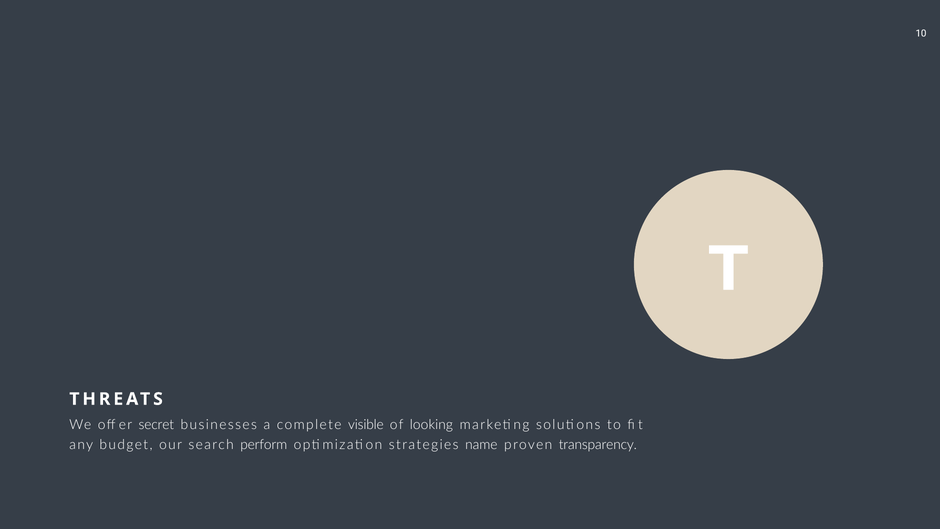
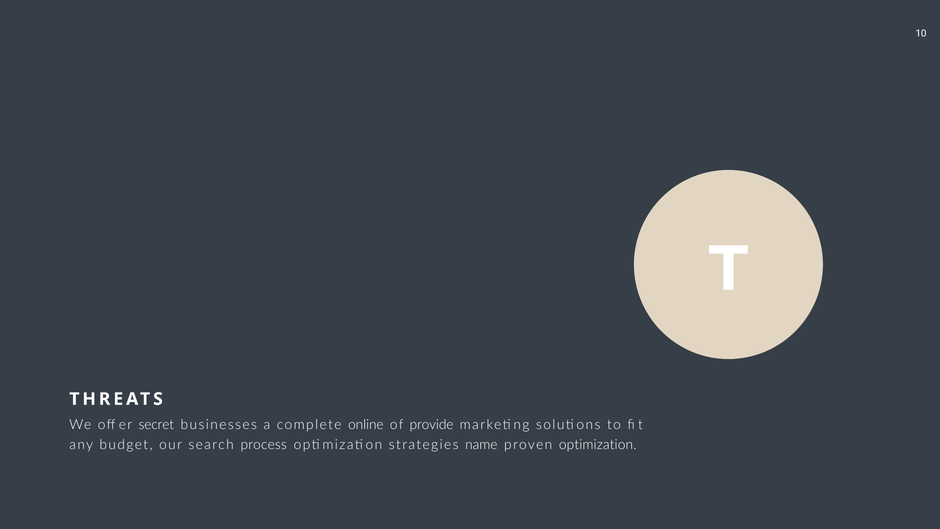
visible: visible -> online
looking: looking -> provide
perform: perform -> process
proven transparency: transparency -> optimization
